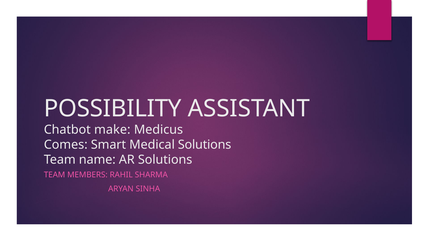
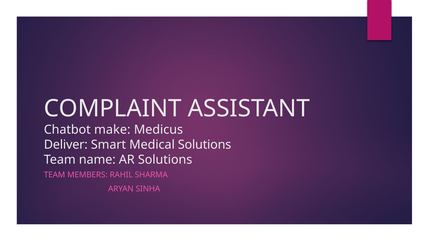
POSSIBILITY: POSSIBILITY -> COMPLAINT
Comes: Comes -> Deliver
